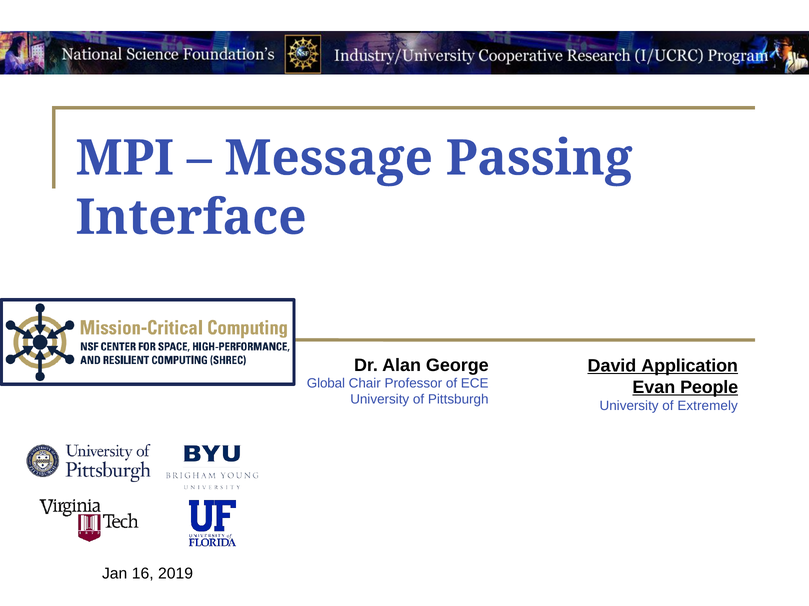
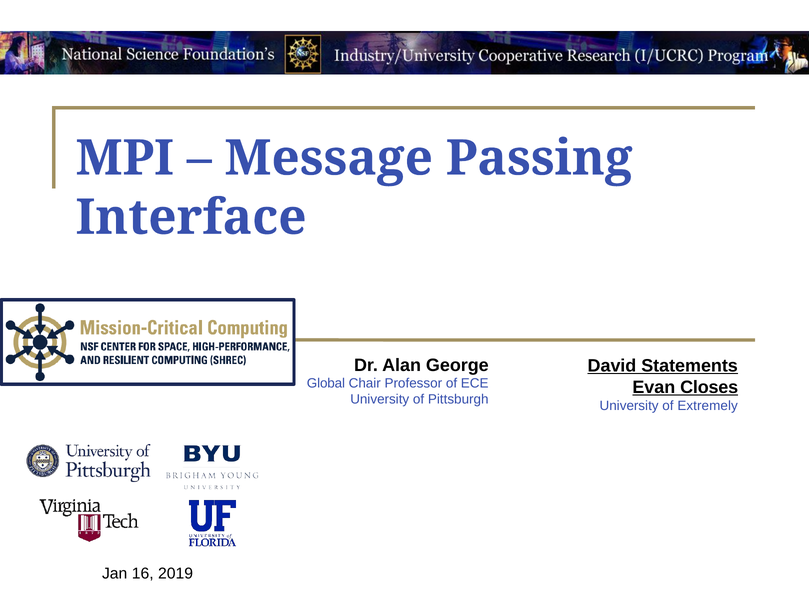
Application: Application -> Statements
People: People -> Closes
